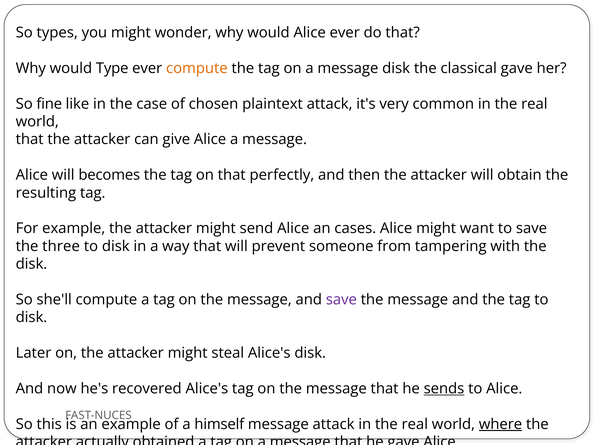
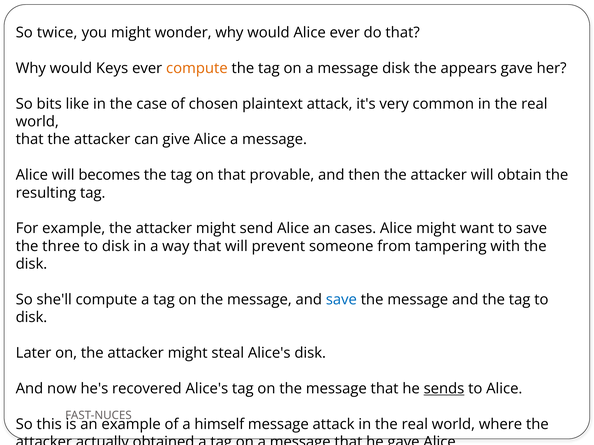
types: types -> twice
Type: Type -> Keys
classical: classical -> appears
fine: fine -> bits
perfectly: perfectly -> provable
save at (341, 300) colour: purple -> blue
where underline: present -> none
